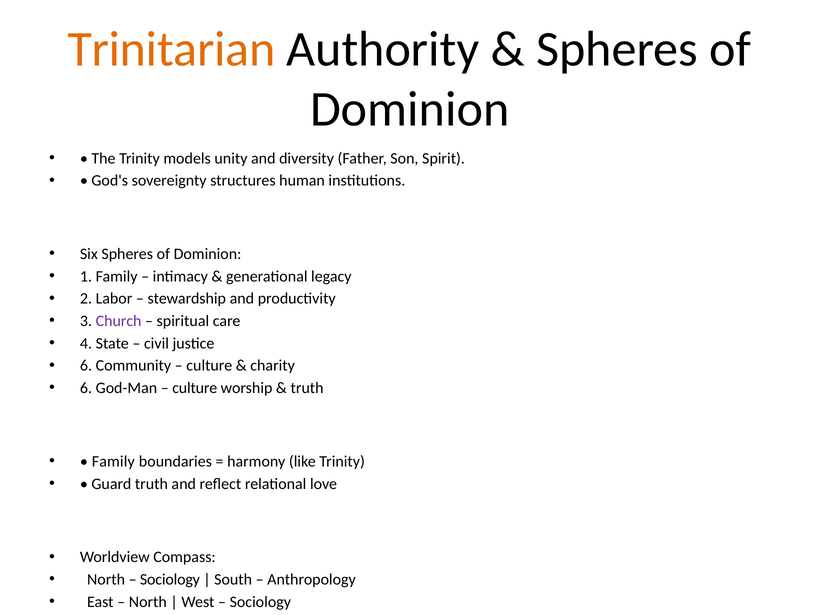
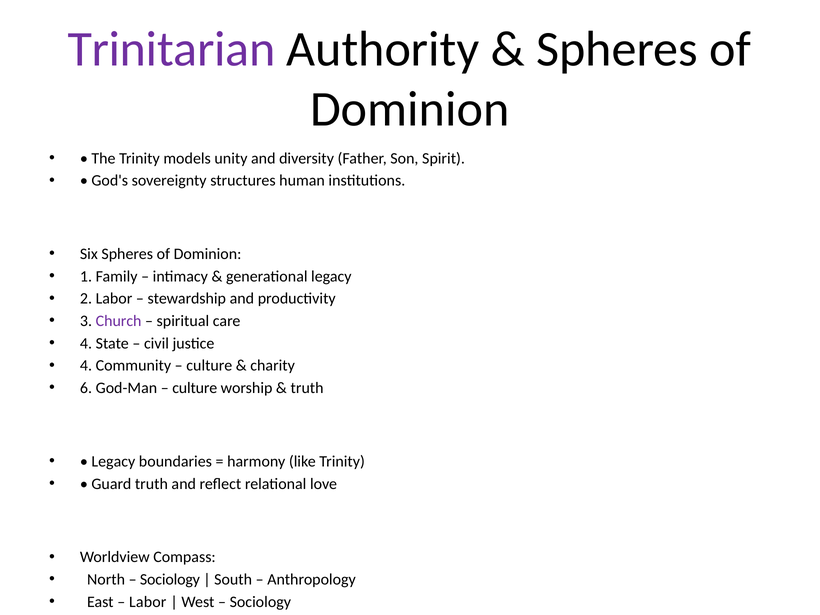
Trinitarian colour: orange -> purple
6 at (86, 366): 6 -> 4
Family at (113, 461): Family -> Legacy
North at (148, 602): North -> Labor
